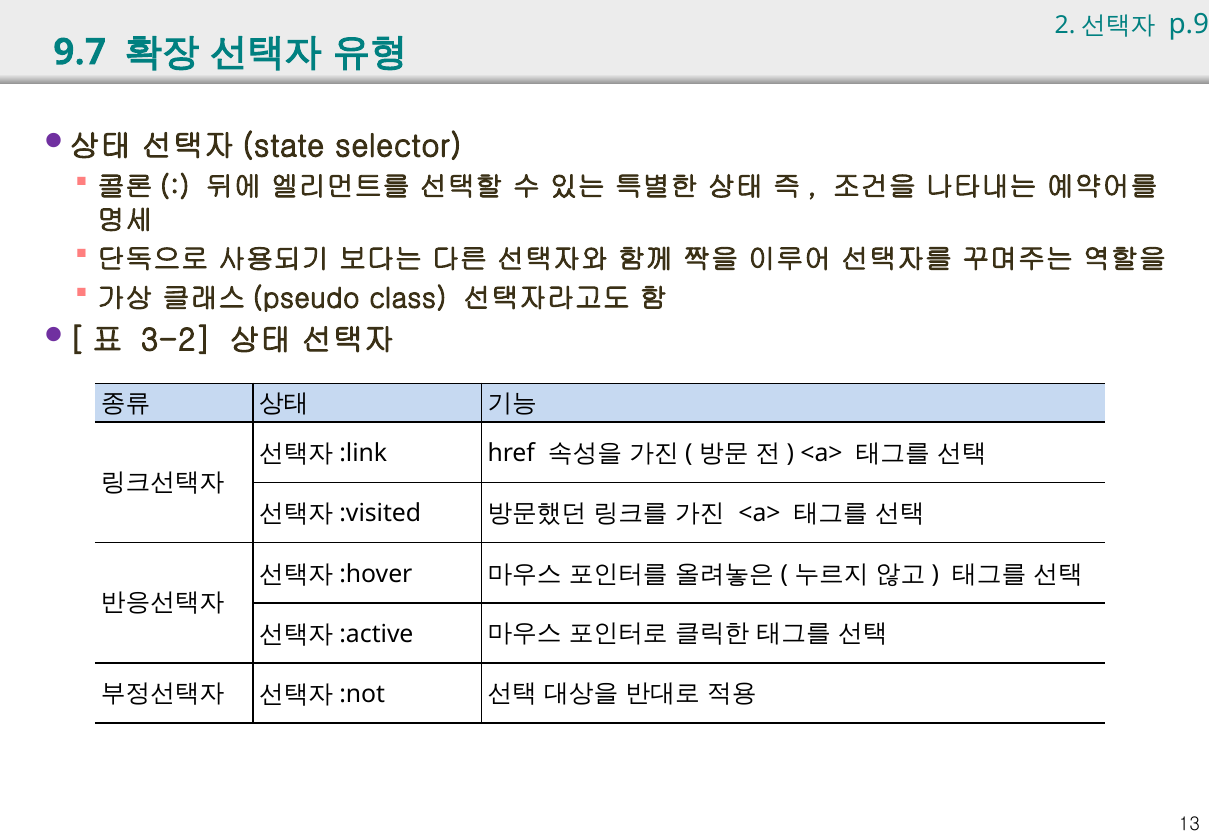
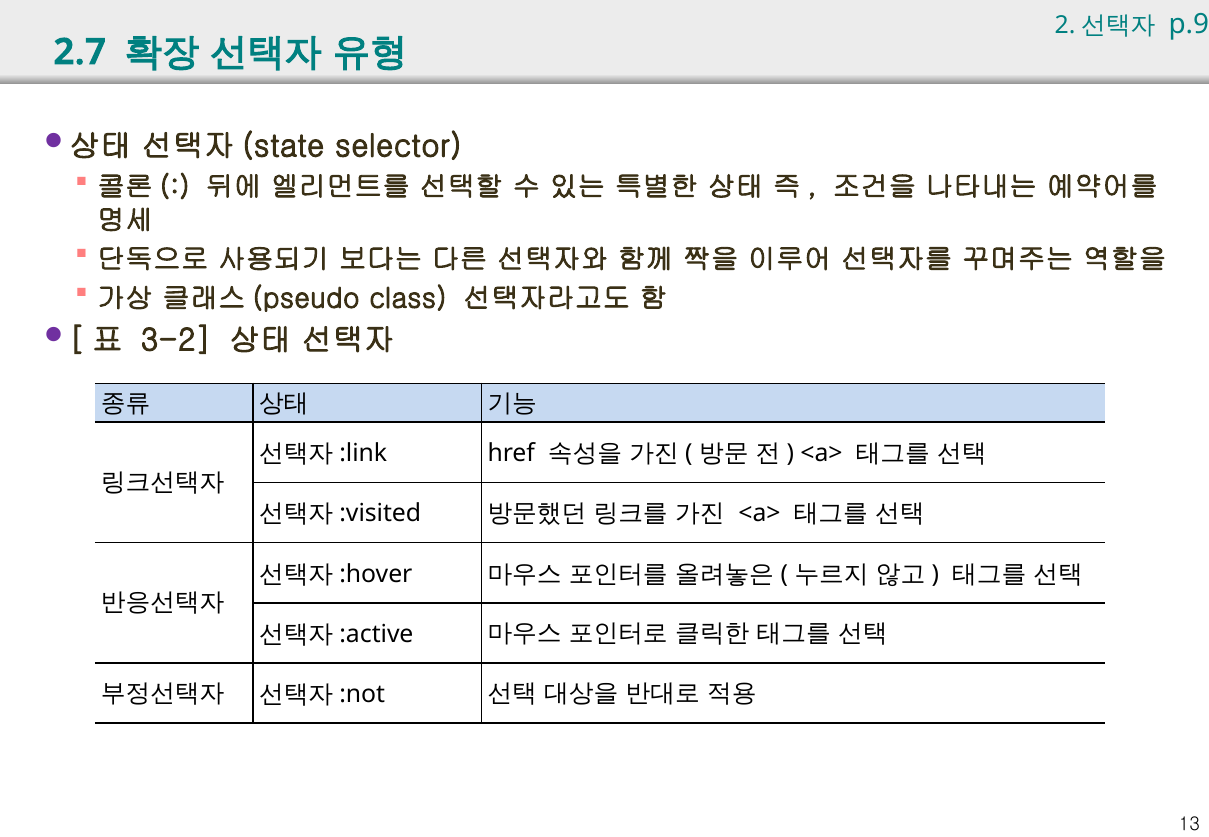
9.7: 9.7 -> 2.7
